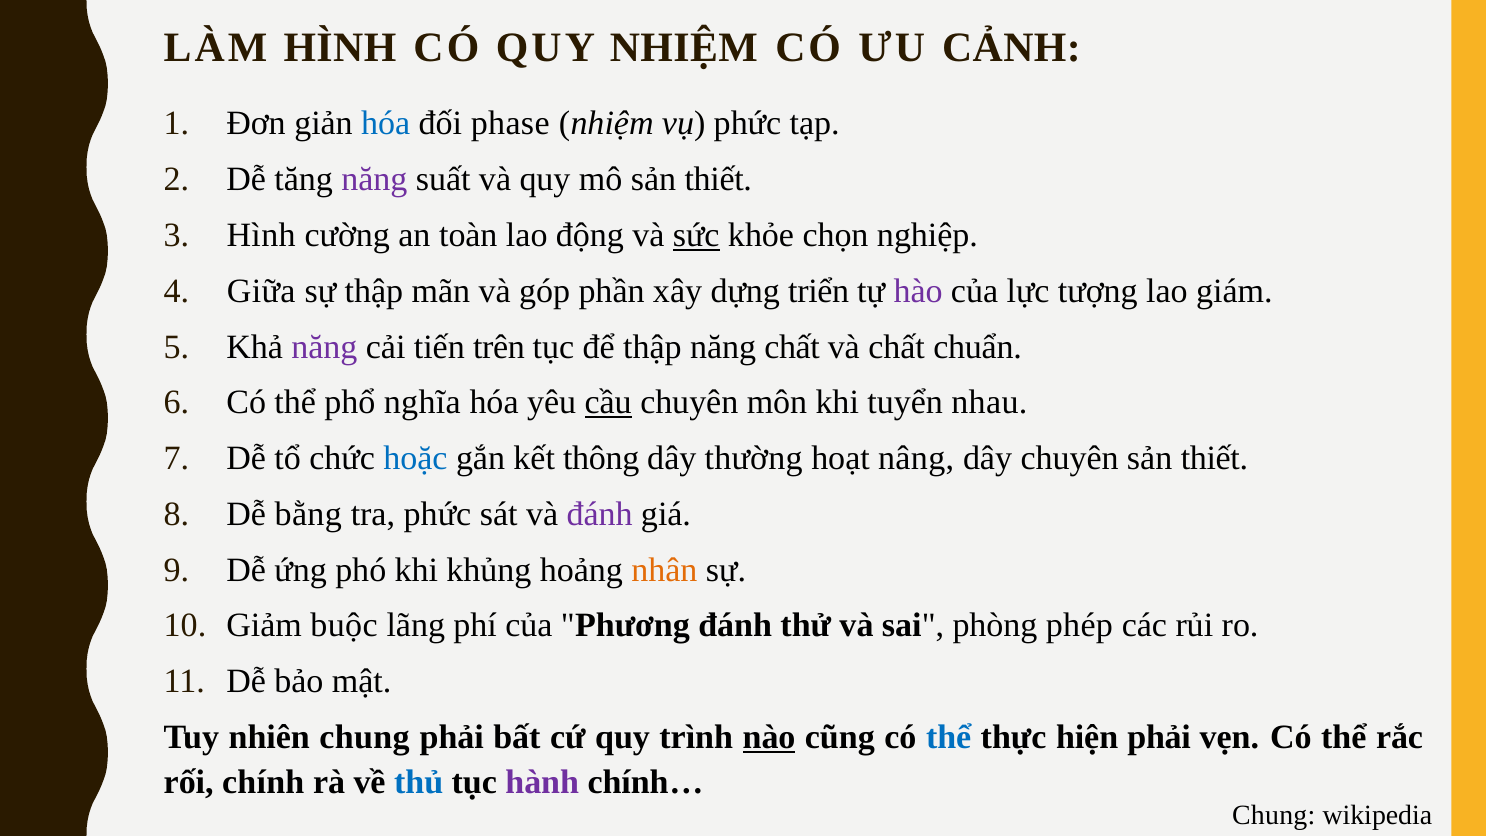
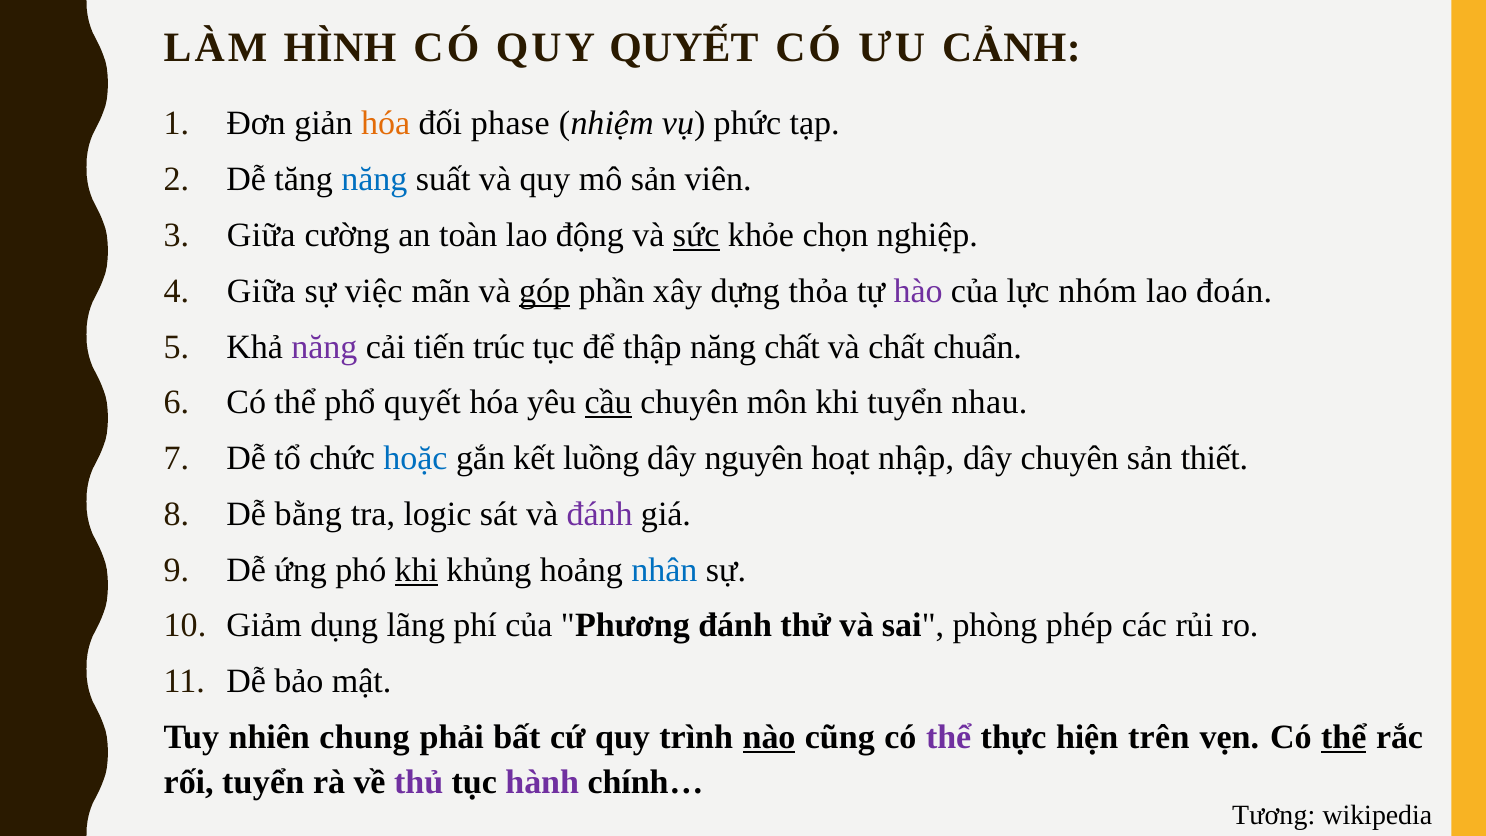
QUY NHIỆM: NHIỆM -> QUYẾT
hóa at (386, 124) colour: blue -> orange
năng at (374, 179) colour: purple -> blue
mô sản thiết: thiết -> viên
Hình at (261, 235): Hình -> Giữa
sự thập: thập -> việc
góp underline: none -> present
triển: triển -> thỏa
tượng: tượng -> nhóm
giám: giám -> đoán
trên: trên -> trúc
phổ nghĩa: nghĩa -> quyết
thông: thông -> luồng
thường: thường -> nguyên
nâng: nâng -> nhập
tra phức: phức -> logic
khi at (416, 570) underline: none -> present
nhân colour: orange -> blue
buộc: buộc -> dụng
thể at (949, 737) colour: blue -> purple
hiện phải: phải -> trên
thể at (1344, 737) underline: none -> present
rối chính: chính -> tuyển
thủ colour: blue -> purple
Chung at (1274, 815): Chung -> Tương
